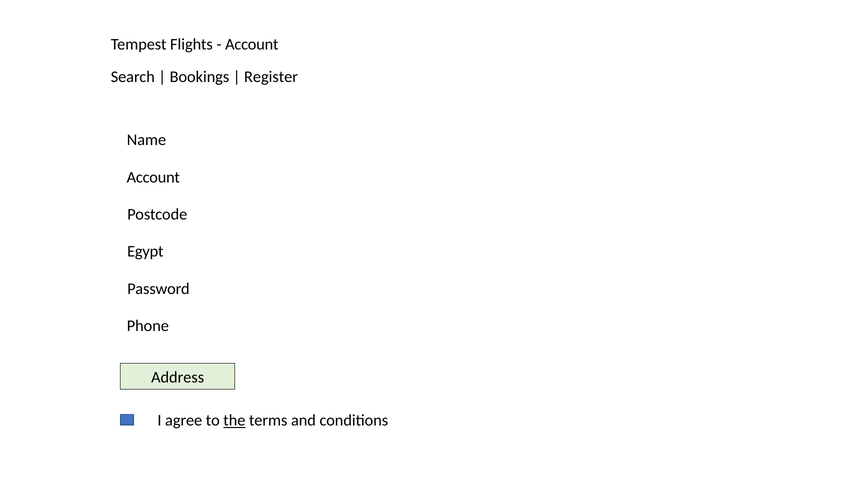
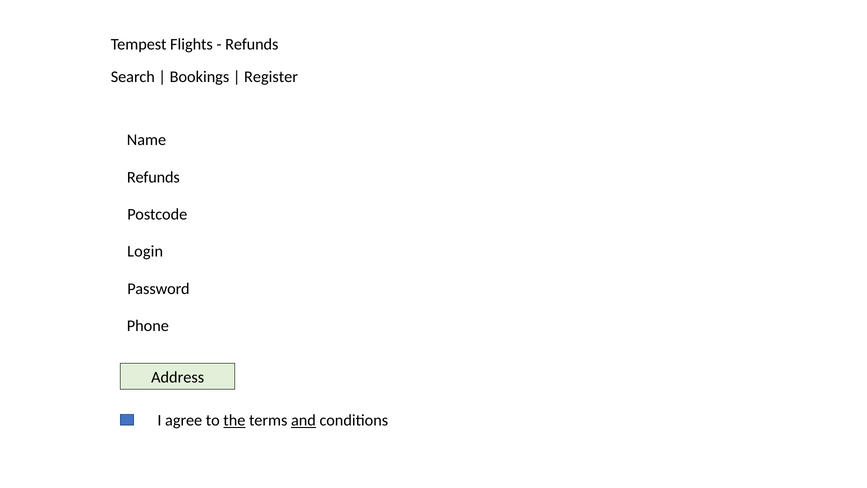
Account at (252, 44): Account -> Refunds
Account at (153, 177): Account -> Refunds
Egypt: Egypt -> Login
and underline: none -> present
